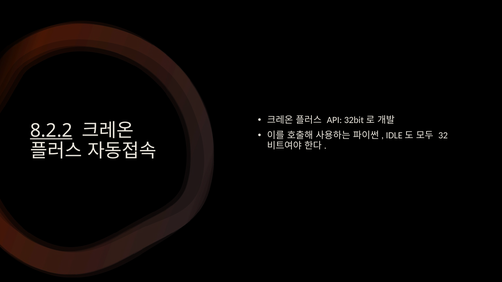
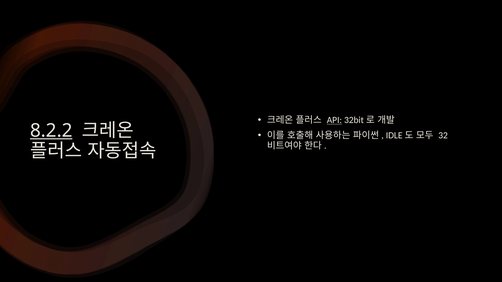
API underline: none -> present
